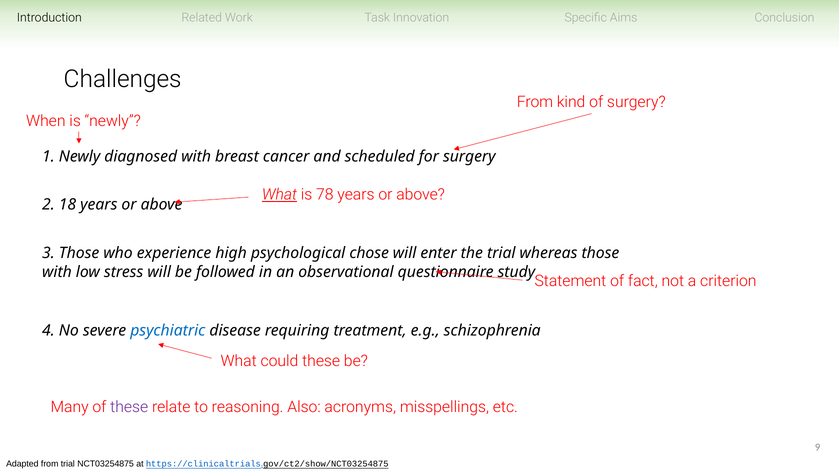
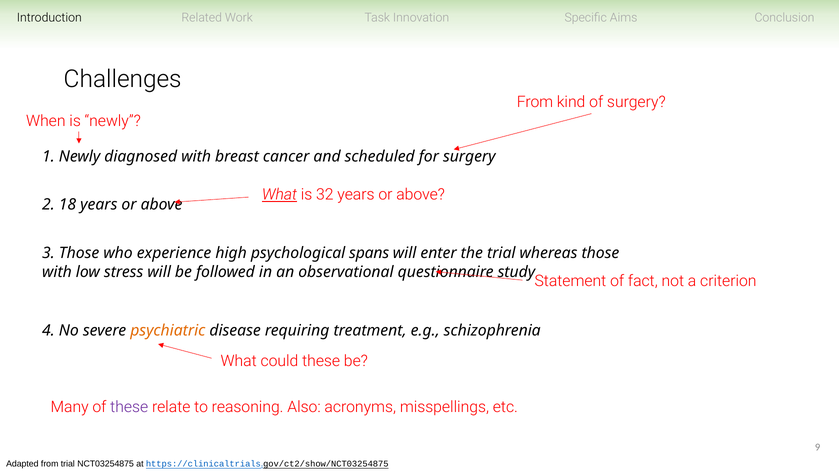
78: 78 -> 32
chose: chose -> spans
psychiatric colour: blue -> orange
